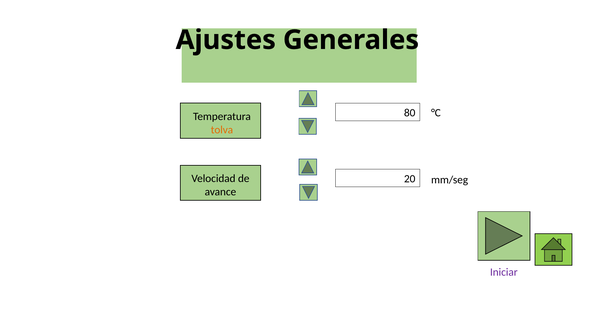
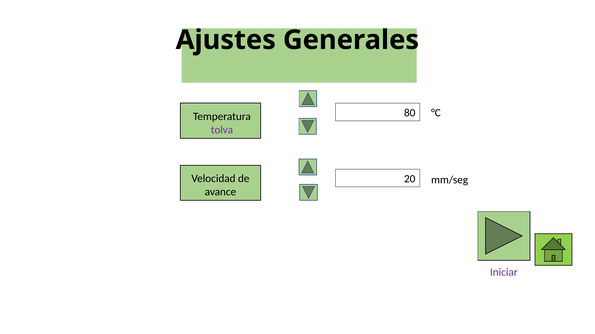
tolva colour: orange -> purple
